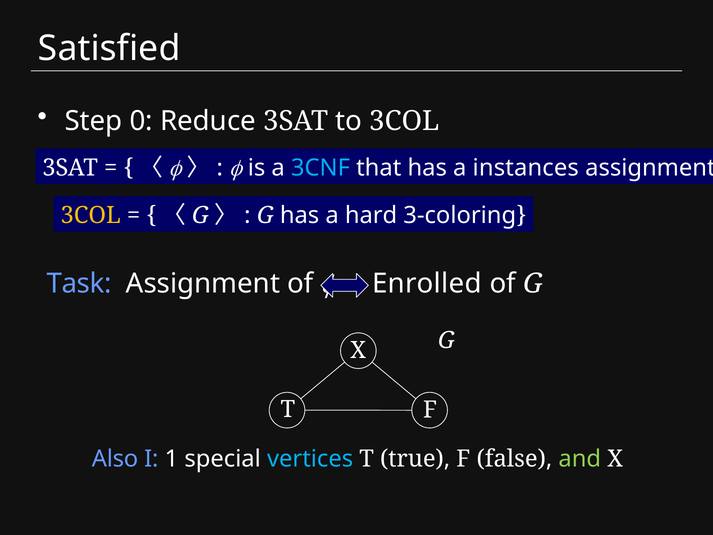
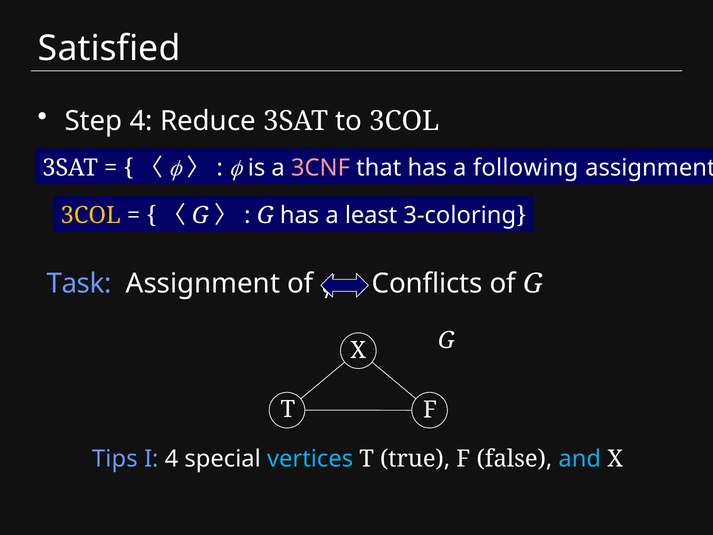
Step 0: 0 -> 4
3CNF colour: light blue -> pink
instances: instances -> following
hard: hard -> least
Enrolled: Enrolled -> Conflicts
Also: Also -> Tips
I 1: 1 -> 4
and colour: light green -> light blue
